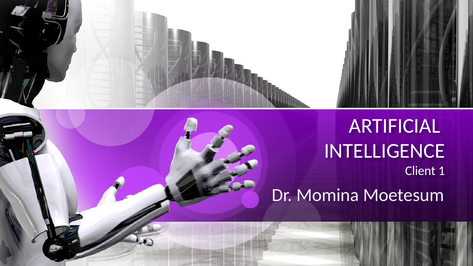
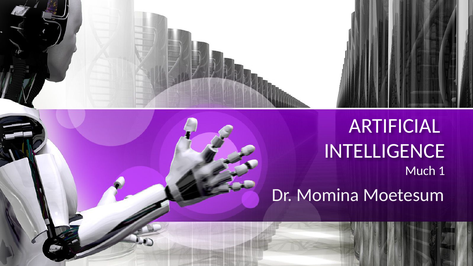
Client: Client -> Much
